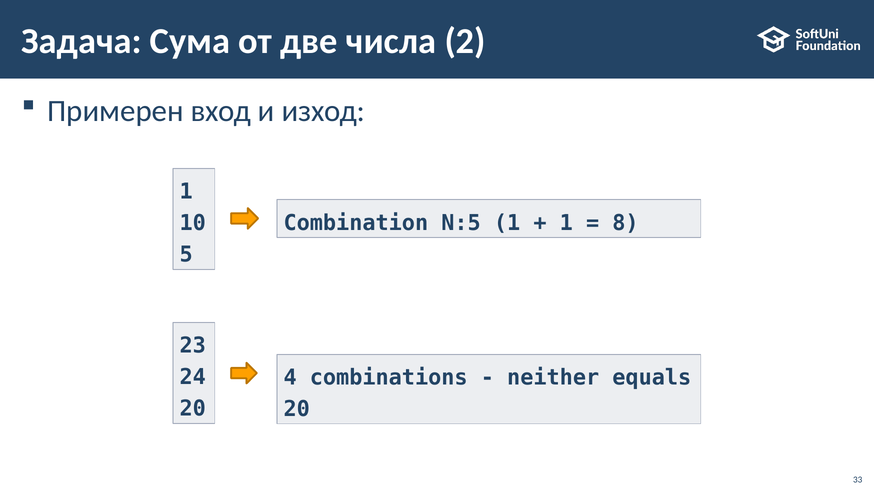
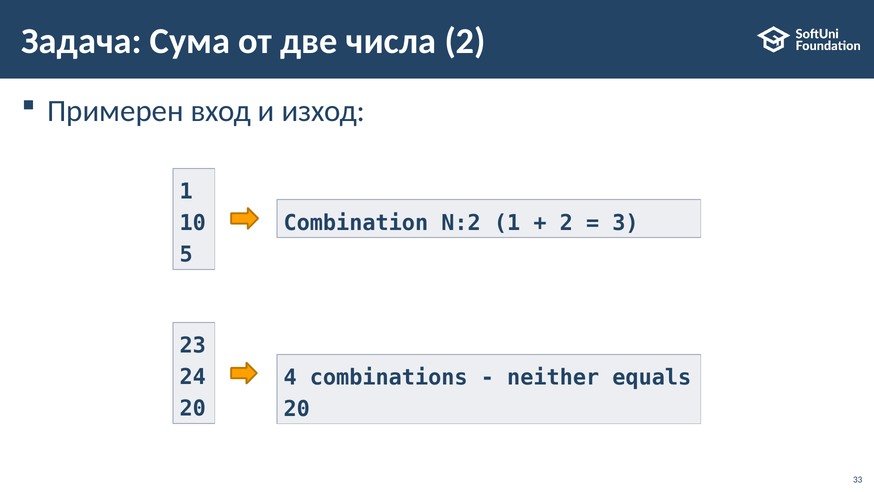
N:5: N:5 -> N:2
1 at (566, 223): 1 -> 2
8: 8 -> 3
